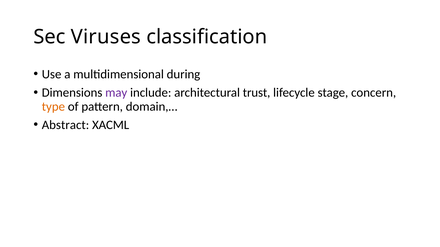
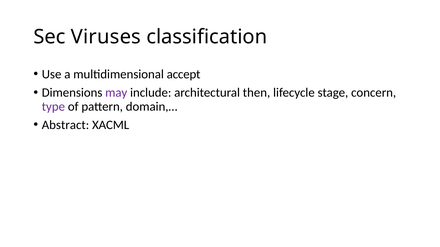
during: during -> accept
trust: trust -> then
type colour: orange -> purple
